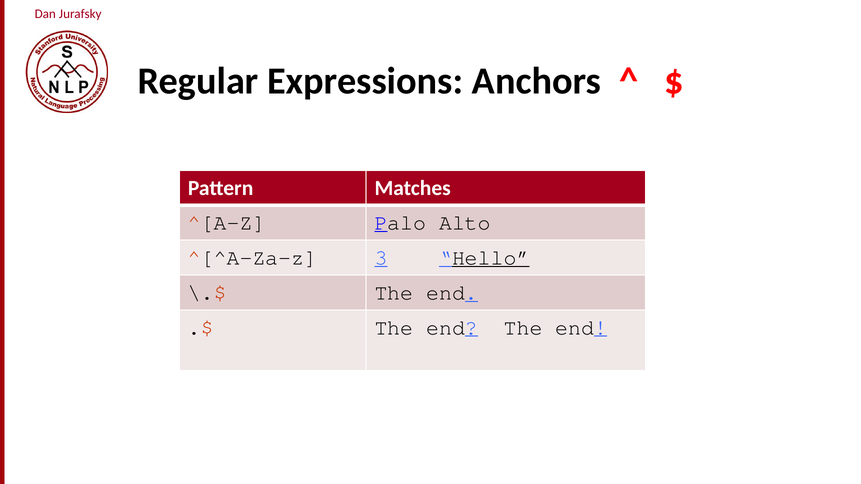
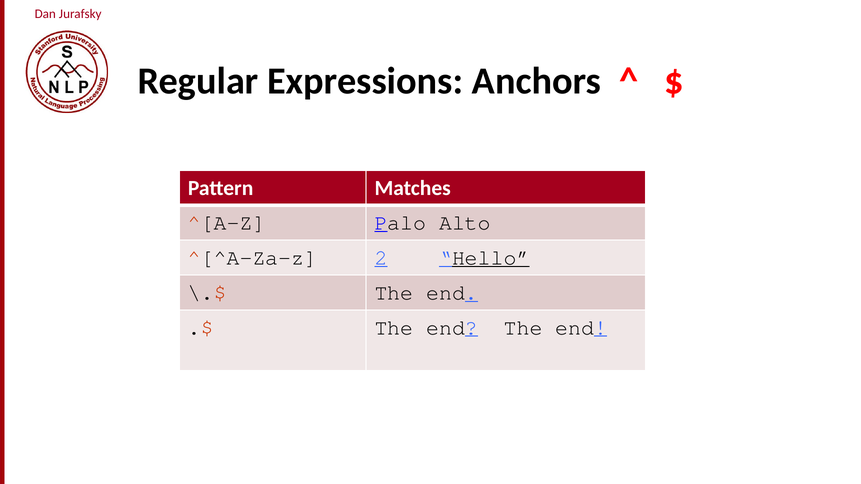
3: 3 -> 2
